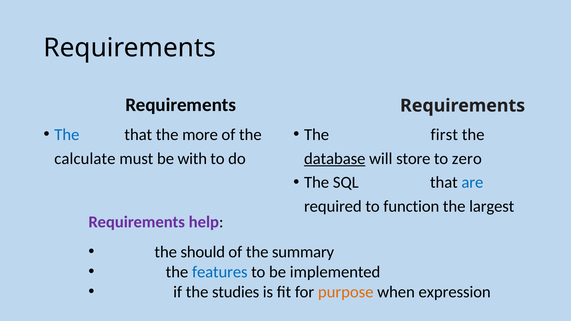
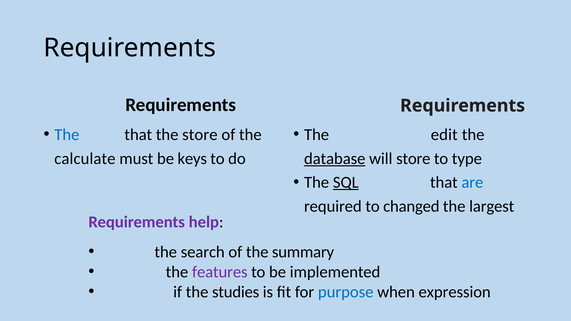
the more: more -> store
first: first -> edit
with: with -> keys
zero: zero -> type
SQL underline: none -> present
function: function -> changed
should: should -> search
features colour: blue -> purple
purpose colour: orange -> blue
